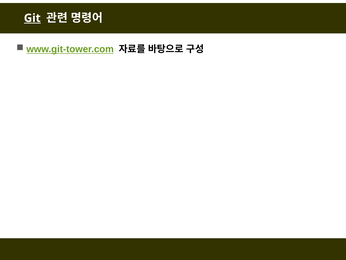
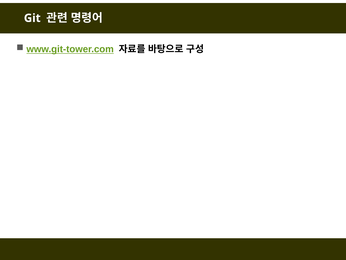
Git underline: present -> none
